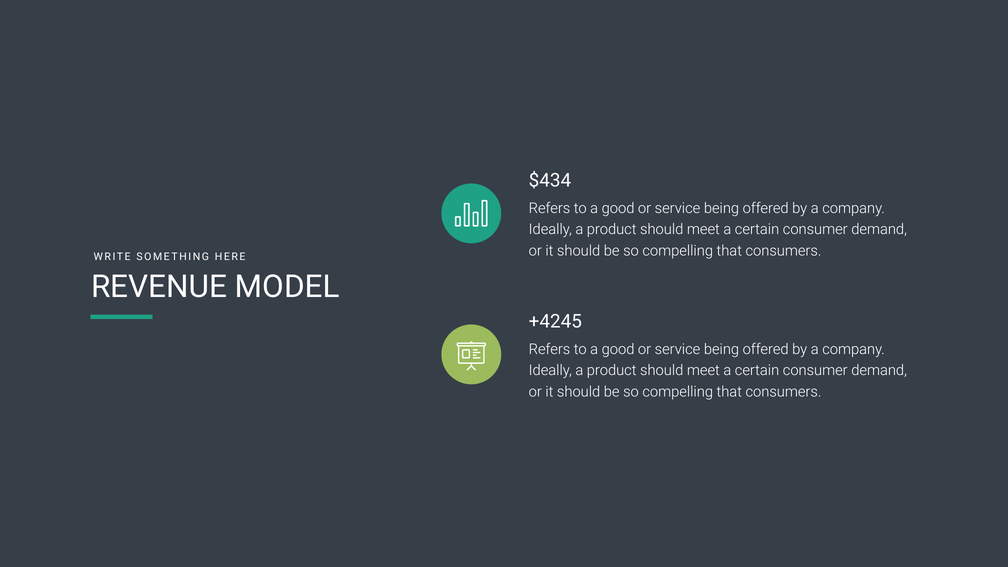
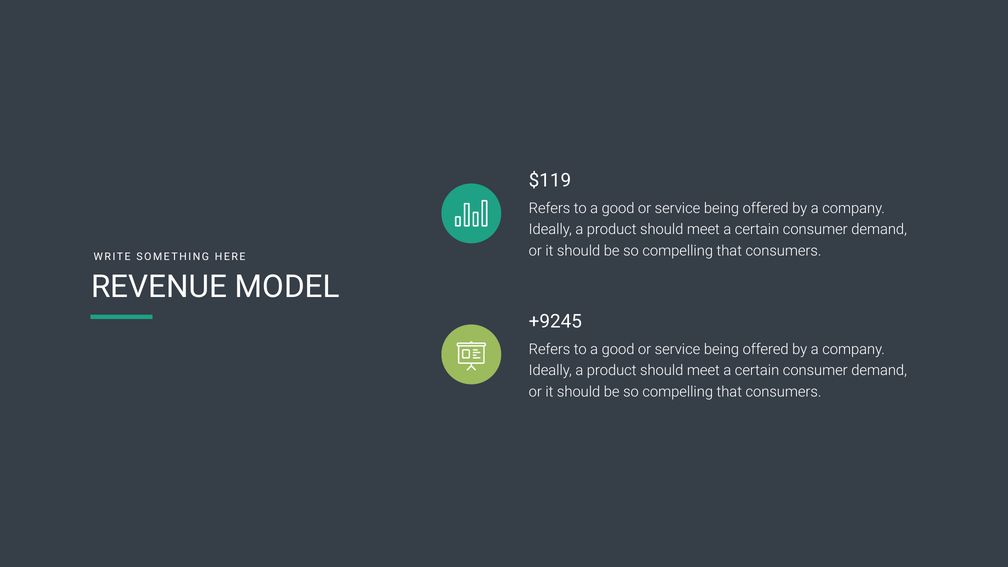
$434: $434 -> $119
+4245: +4245 -> +9245
